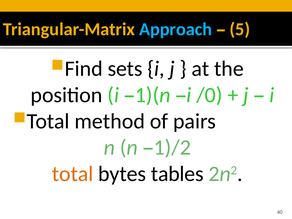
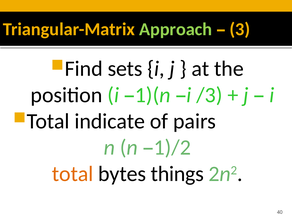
Approach colour: light blue -> light green
5: 5 -> 3
/0: /0 -> /3
method: method -> indicate
tables: tables -> things
